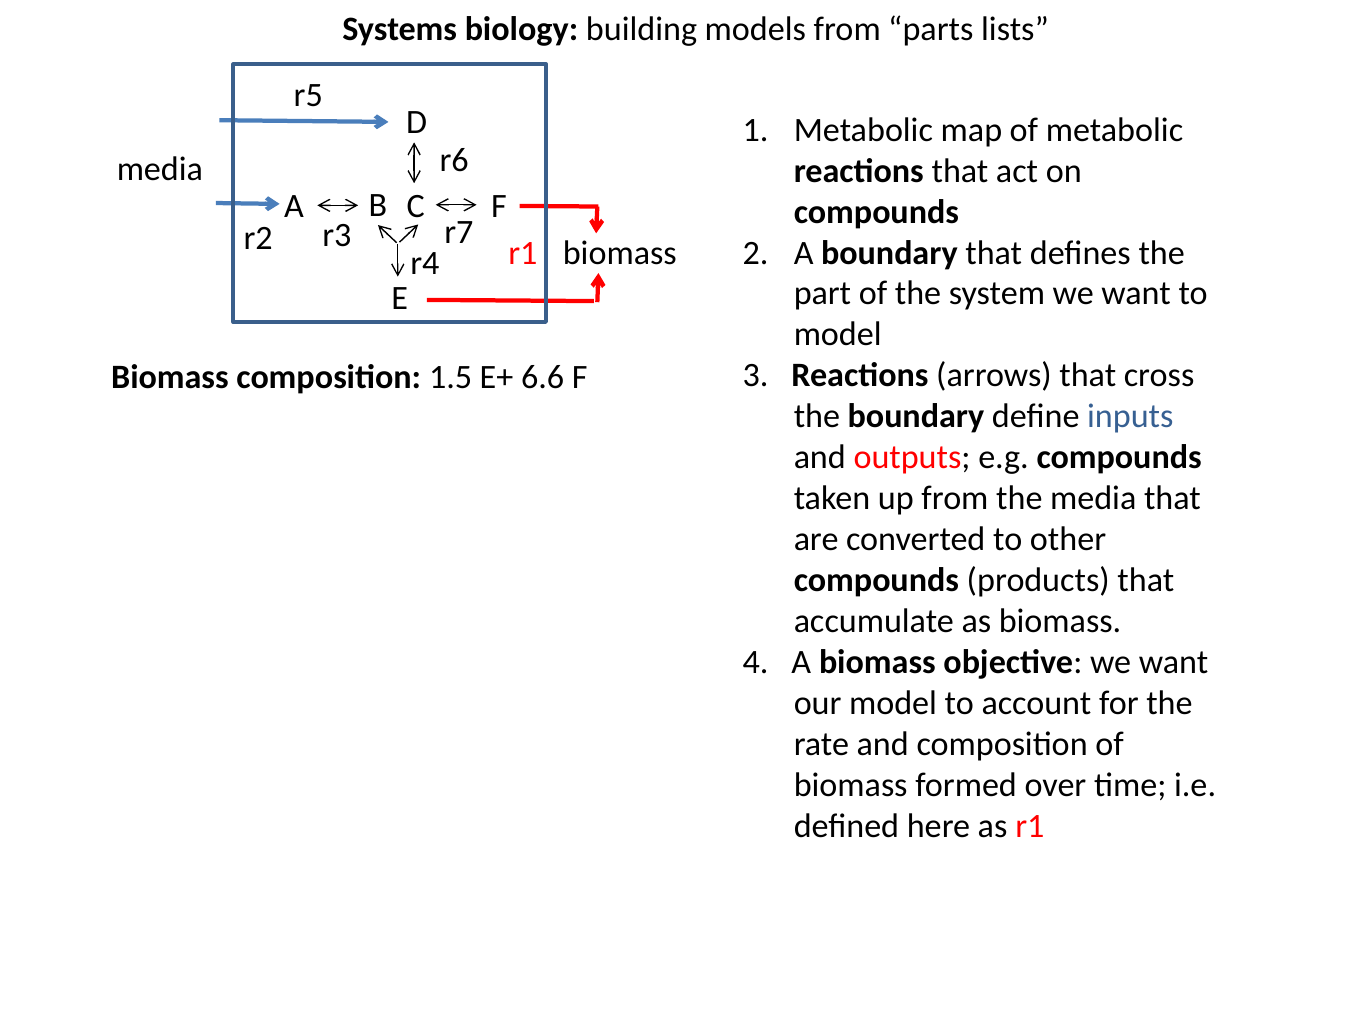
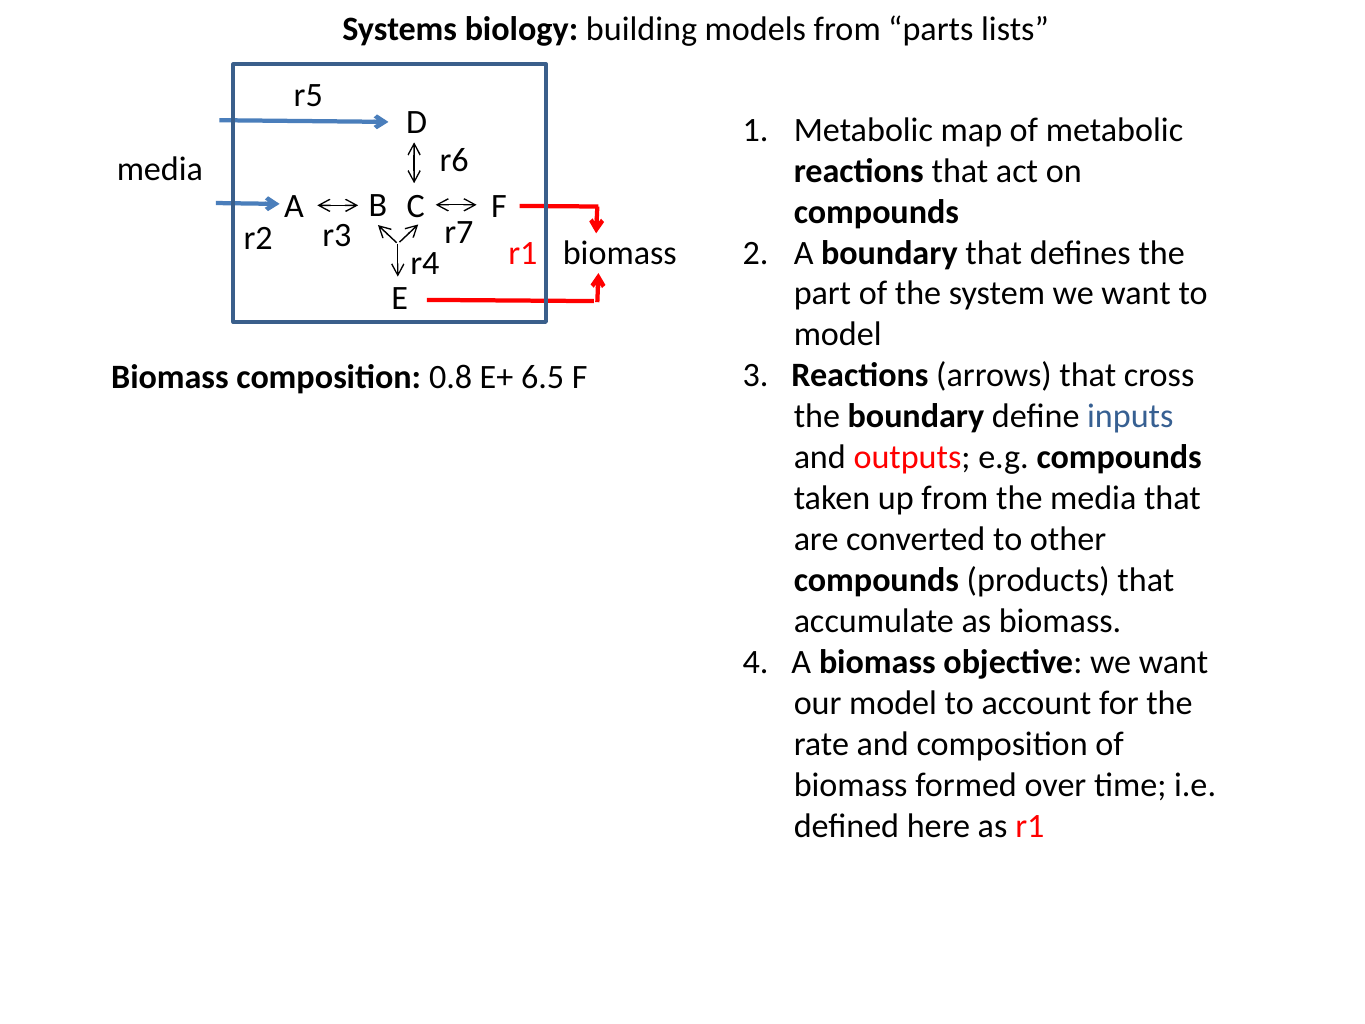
1.5: 1.5 -> 0.8
6.6: 6.6 -> 6.5
